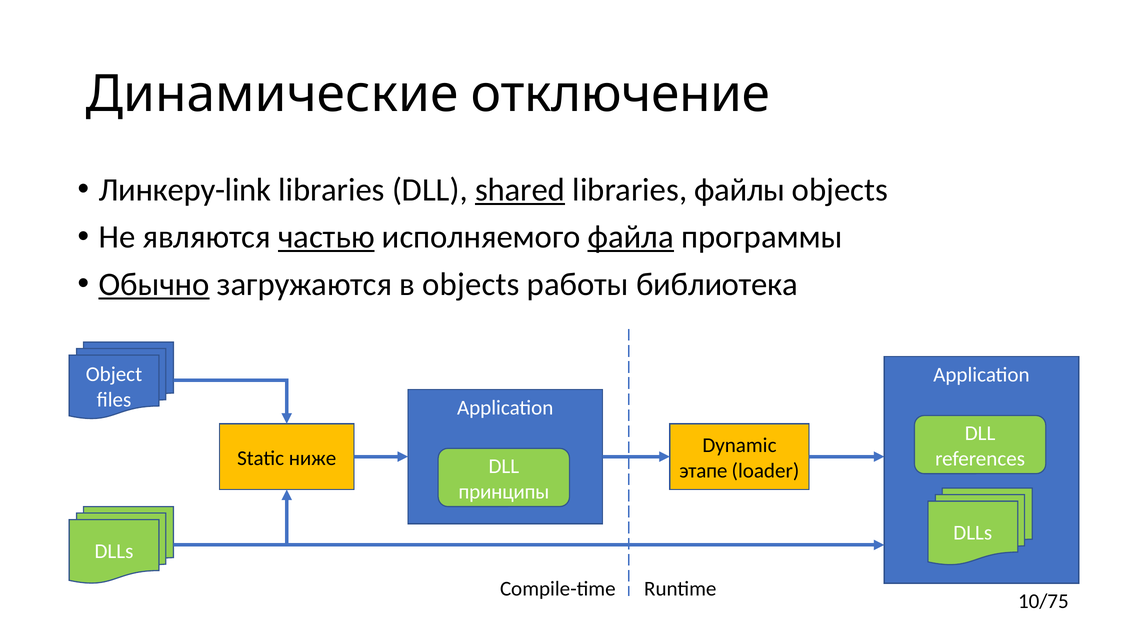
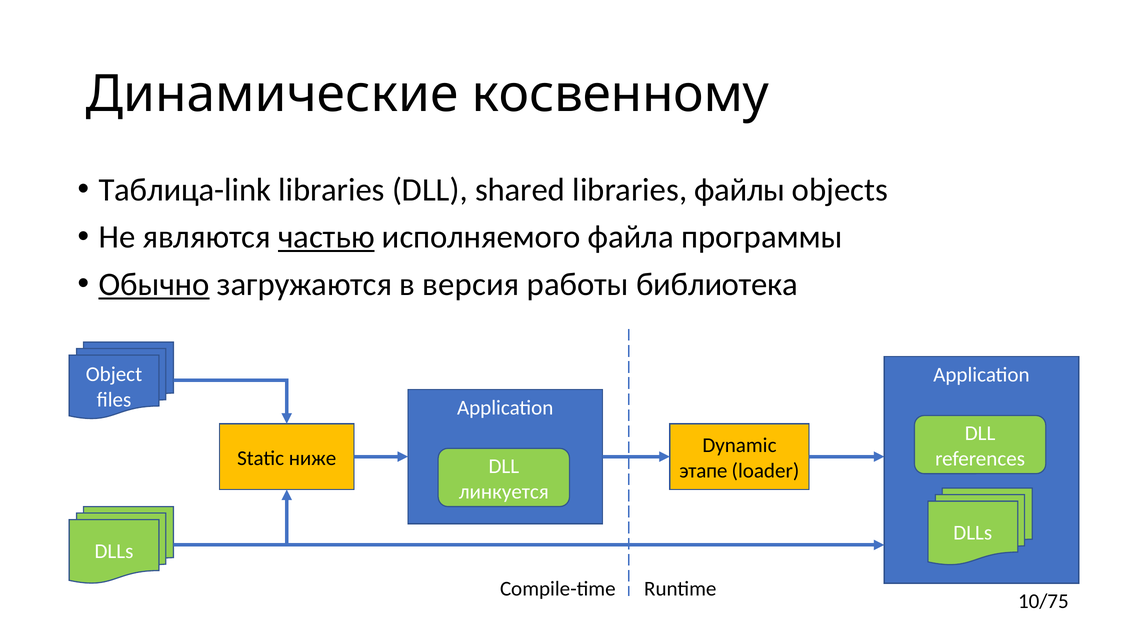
отключение: отключение -> косвенному
Линкеру-link: Линкеру-link -> Таблица-link
shared underline: present -> none
файла underline: present -> none
в objects: objects -> версия
принципы: принципы -> линкуется
